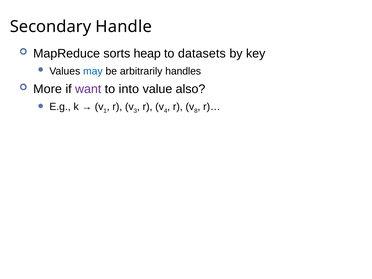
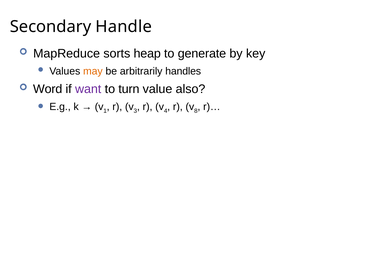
datasets: datasets -> generate
may colour: blue -> orange
More: More -> Word
into: into -> turn
